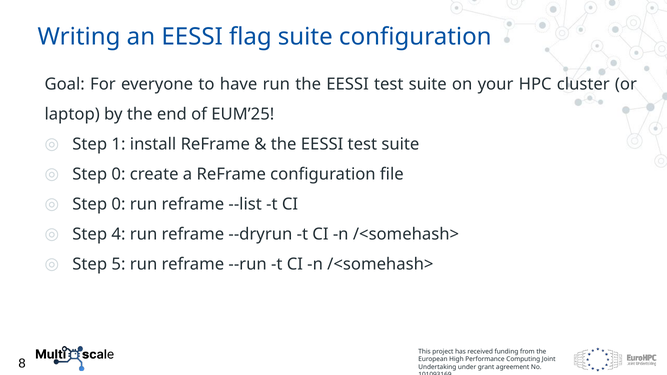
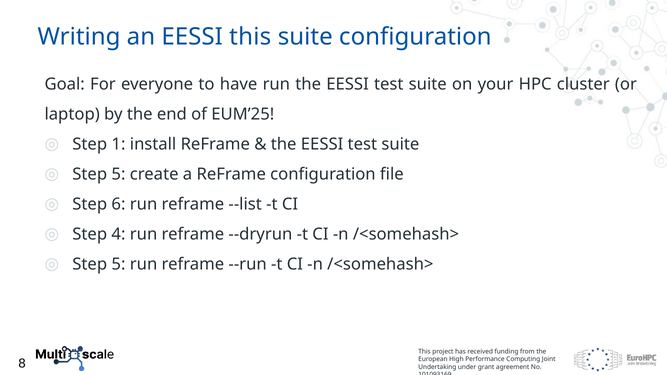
EESSI flag: flag -> this
0 at (118, 174): 0 -> 5
0 at (118, 204): 0 -> 6
